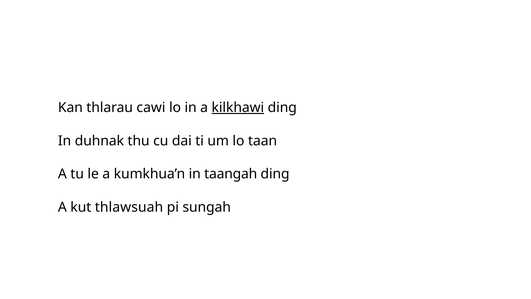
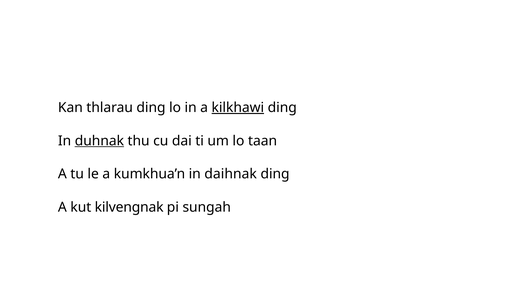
thlarau cawi: cawi -> ding
duhnak underline: none -> present
taangah: taangah -> daihnak
thlawsuah: thlawsuah -> kilvengnak
